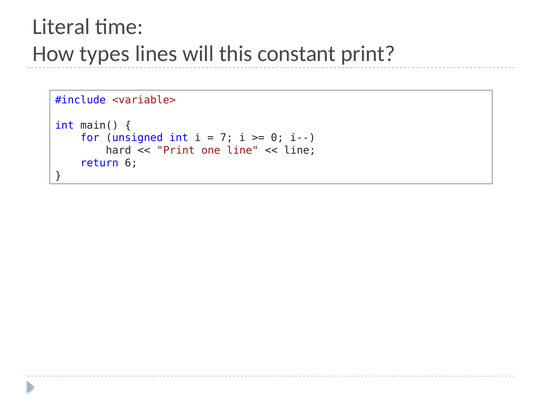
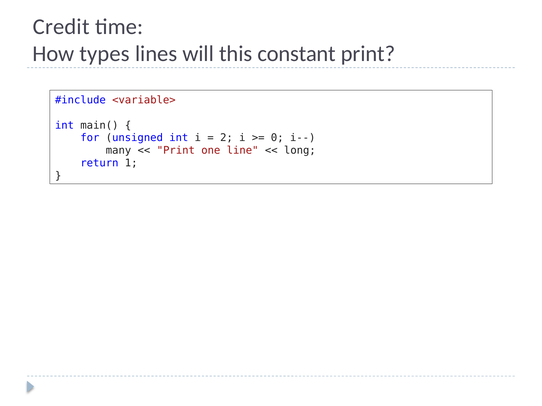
Literal: Literal -> Credit
7: 7 -> 2
hard: hard -> many
line at (300, 151): line -> long
6: 6 -> 1
